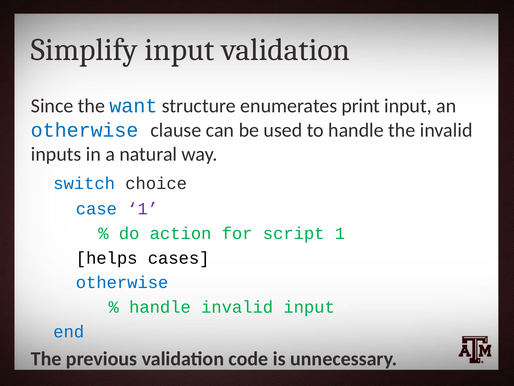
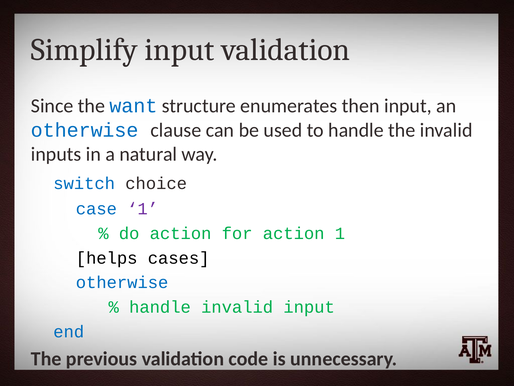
print: print -> then
for script: script -> action
